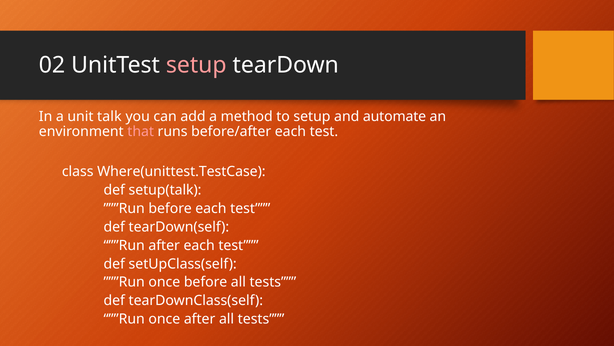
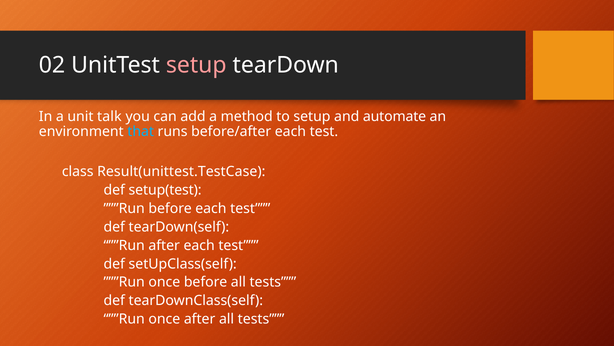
that colour: pink -> light blue
Where(unittest.TestCase: Where(unittest.TestCase -> Result(unittest.TestCase
setup(talk: setup(talk -> setup(test
